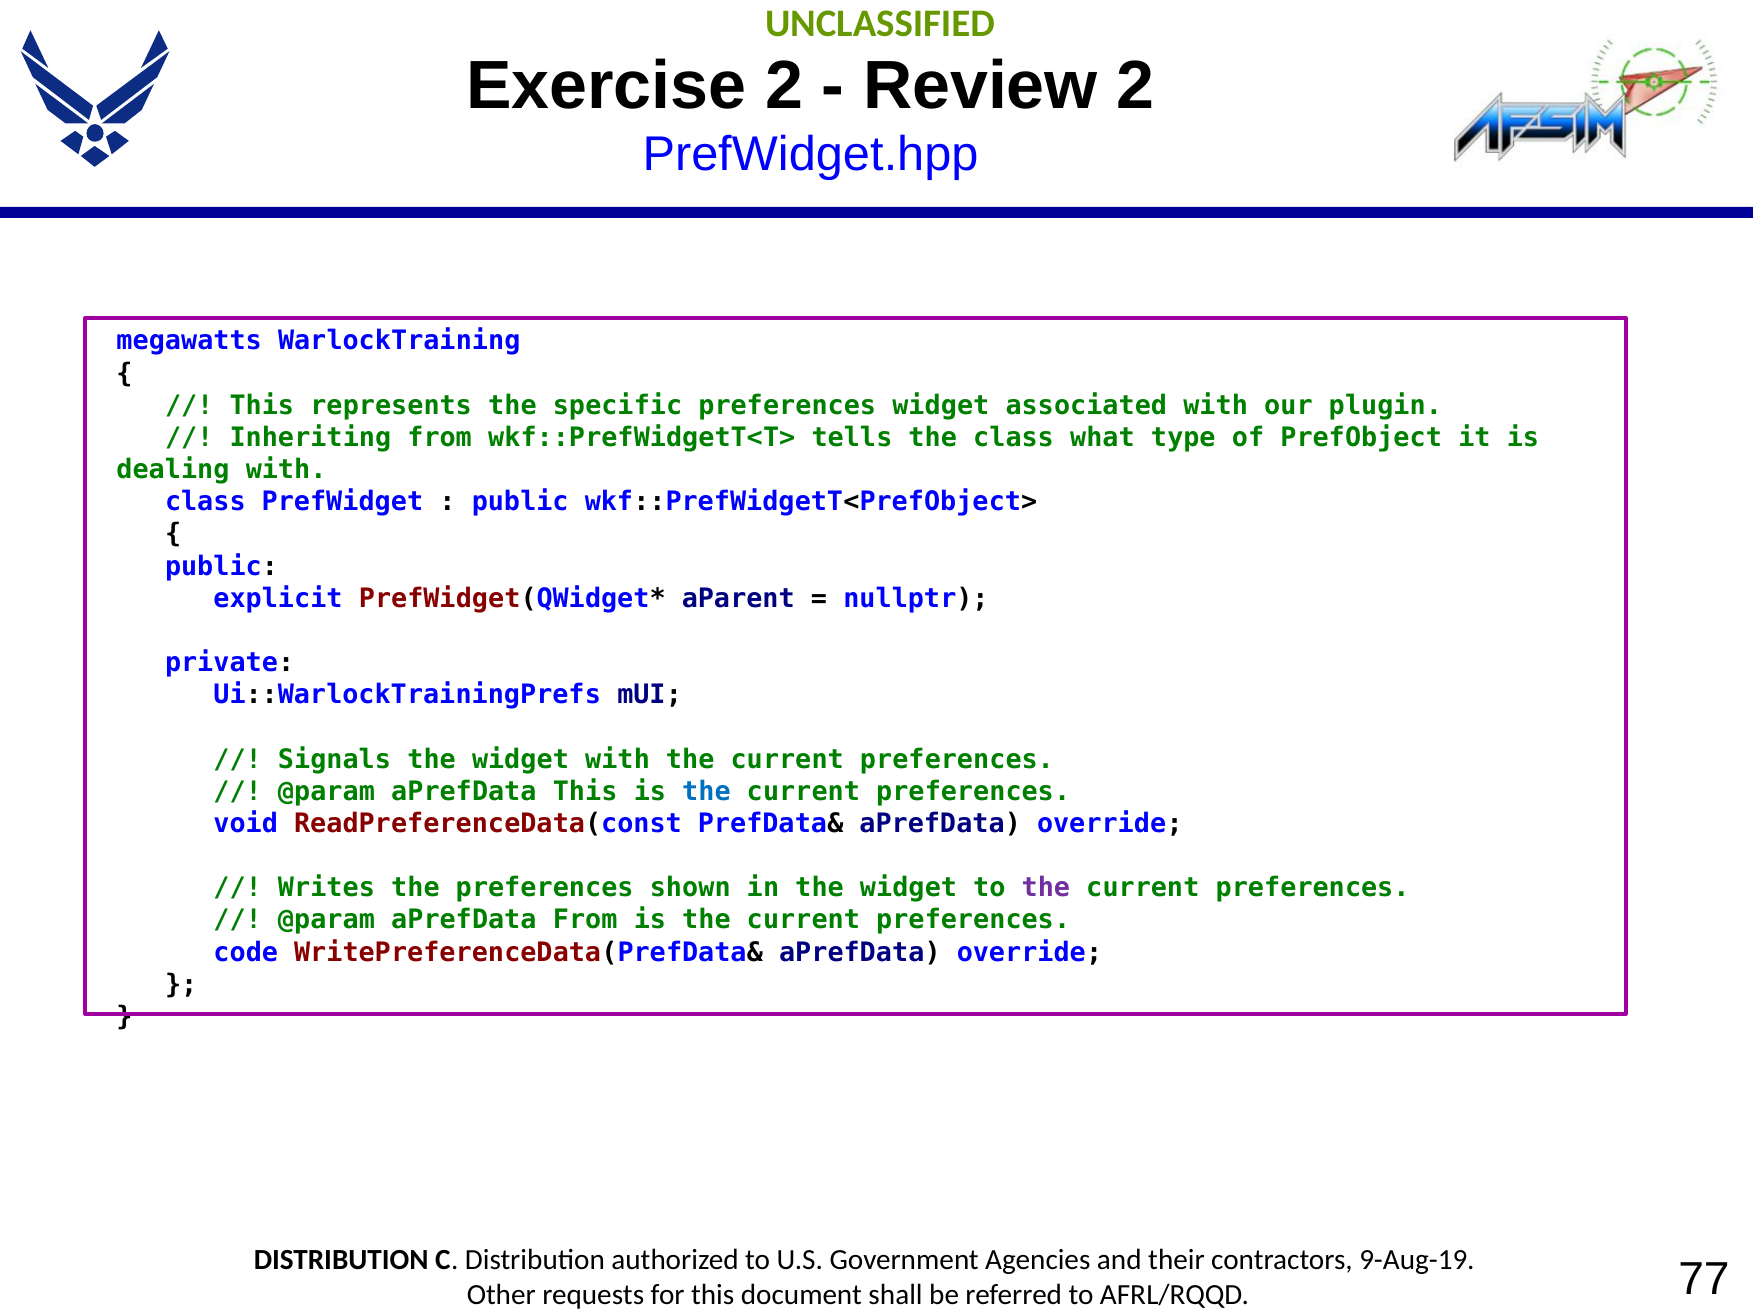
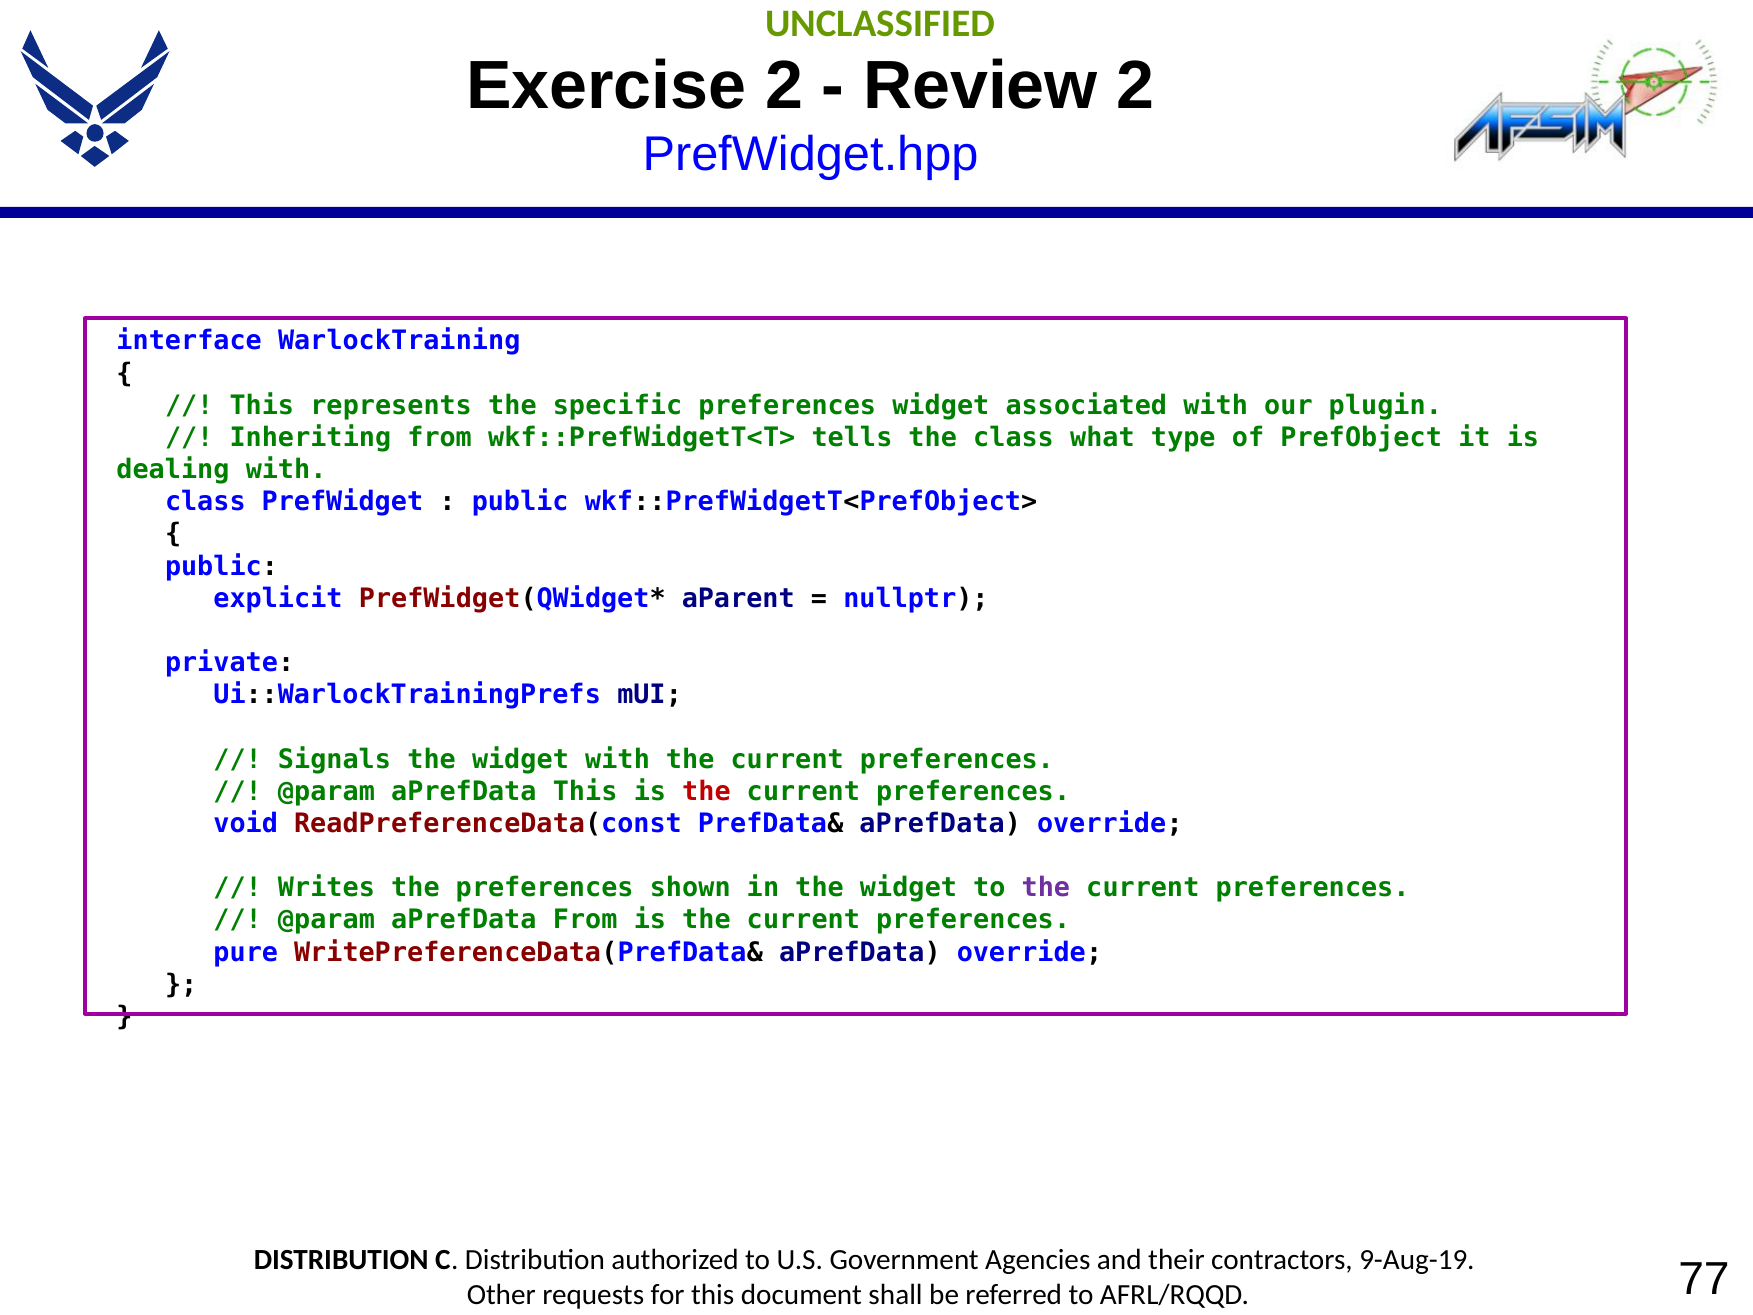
megawatts: megawatts -> interface
the at (706, 791) colour: blue -> red
code: code -> pure
